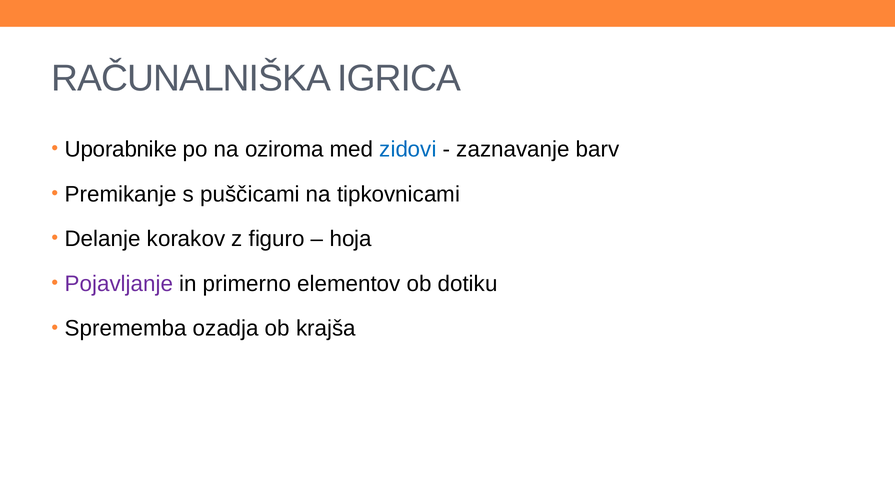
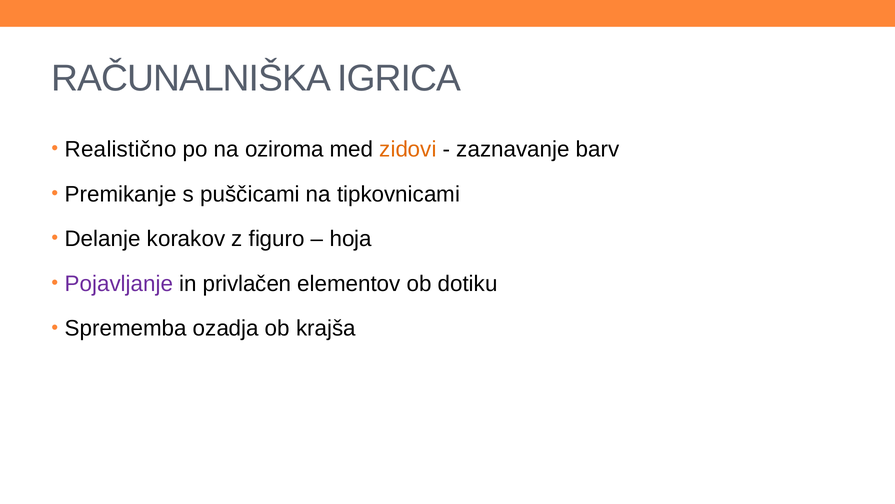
Uporabnike: Uporabnike -> Realistično
zidovi colour: blue -> orange
primerno: primerno -> privlačen
